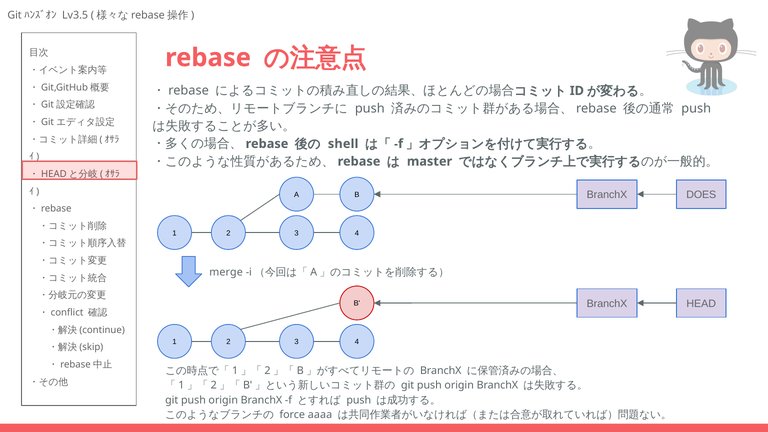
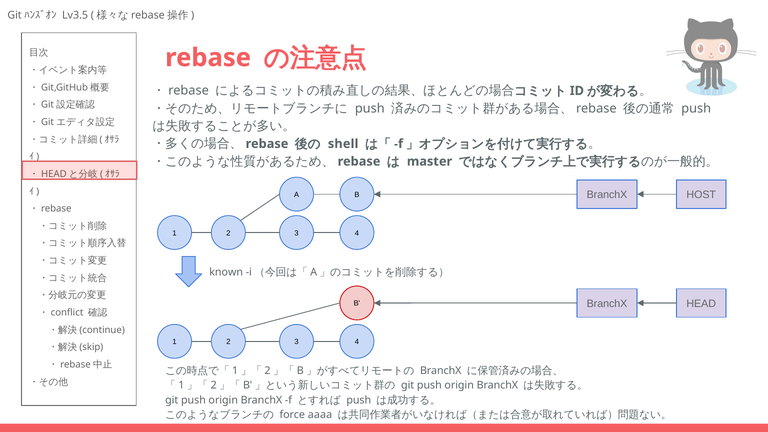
DOES: DOES -> HOST
merge: merge -> known
